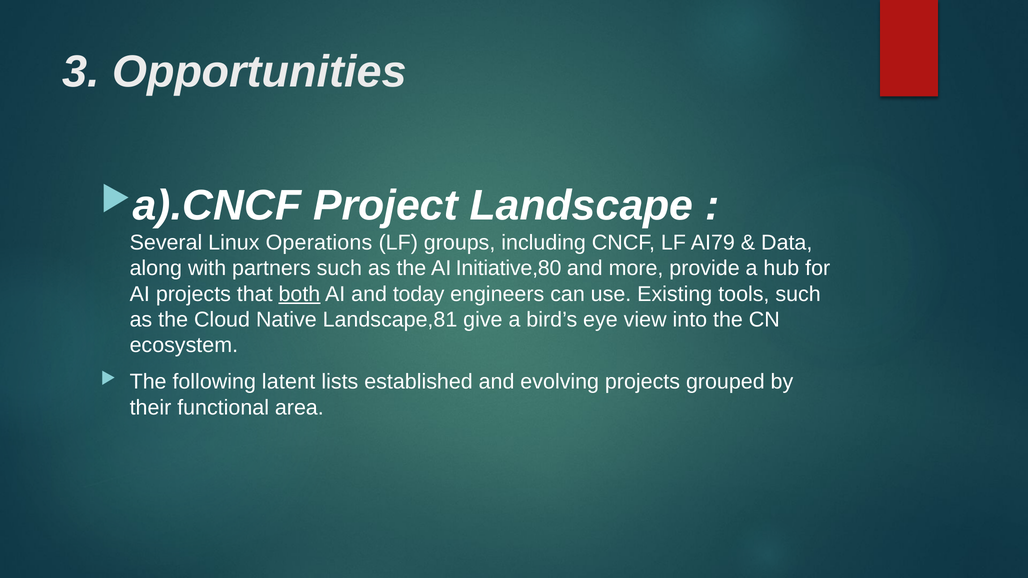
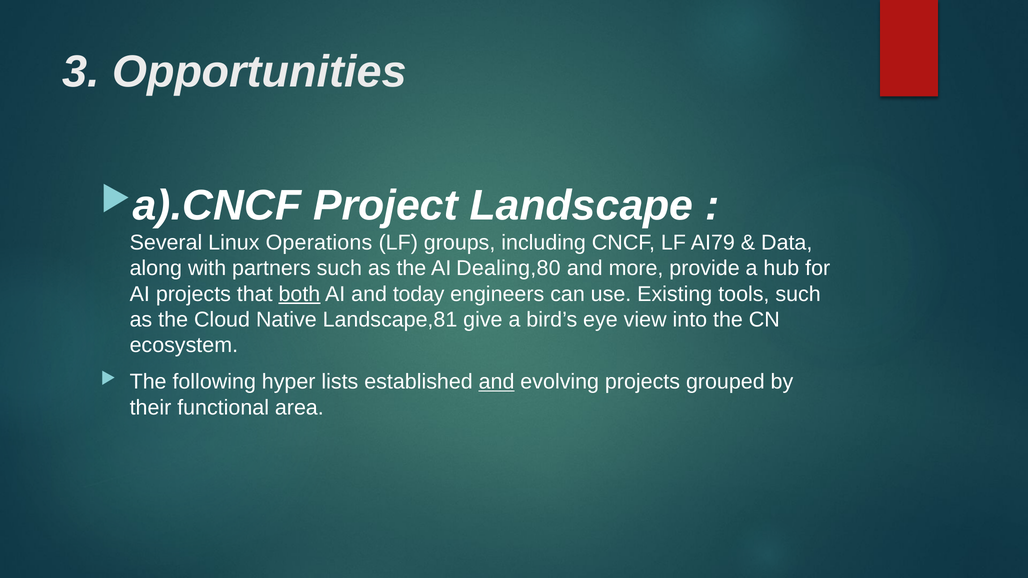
Initiative,80: Initiative,80 -> Dealing,80
latent: latent -> hyper
and at (497, 382) underline: none -> present
